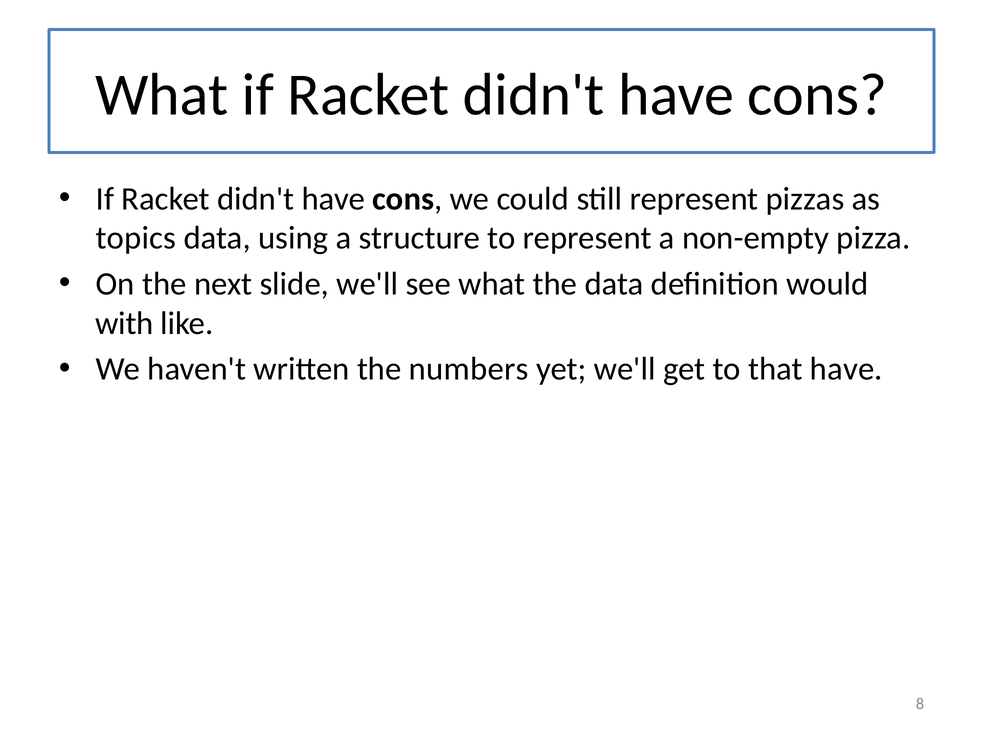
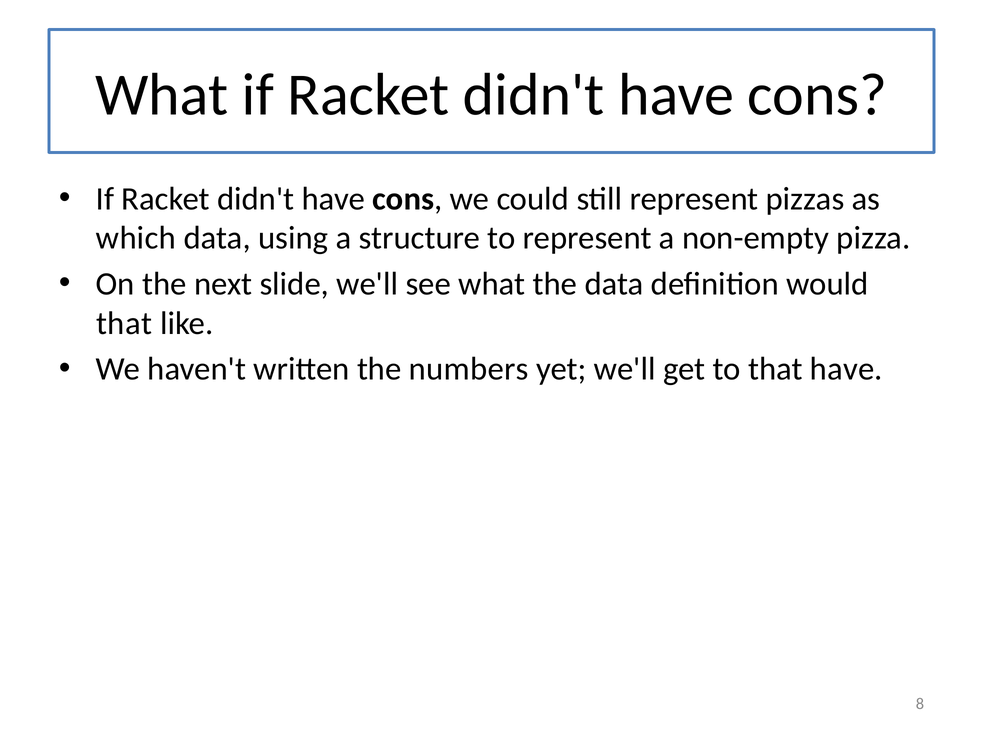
topics: topics -> which
with at (124, 323): with -> that
